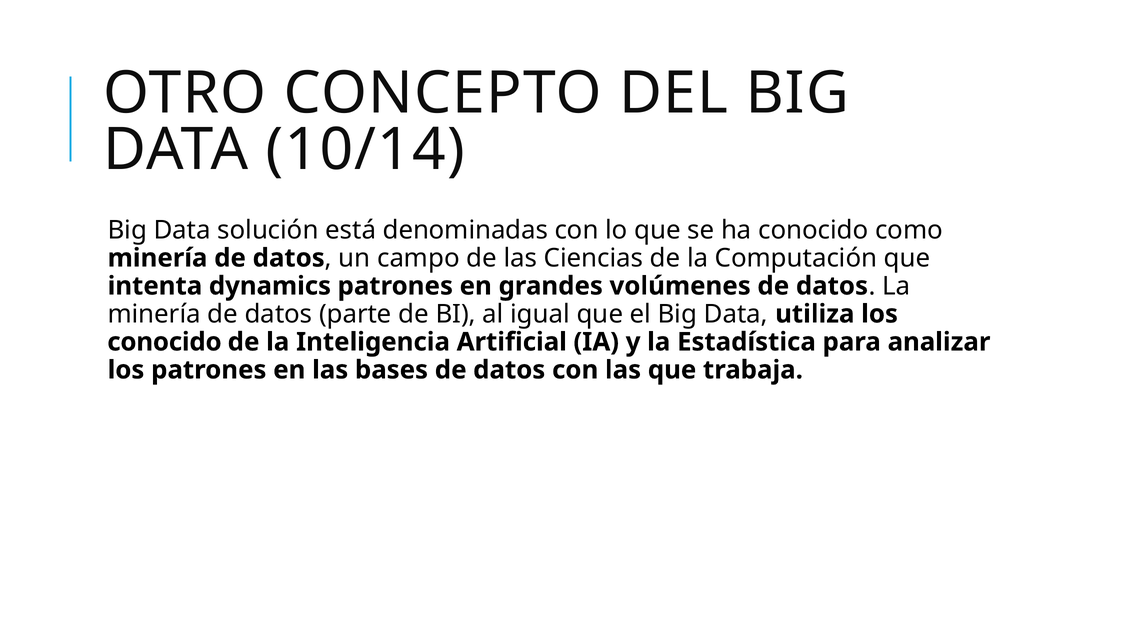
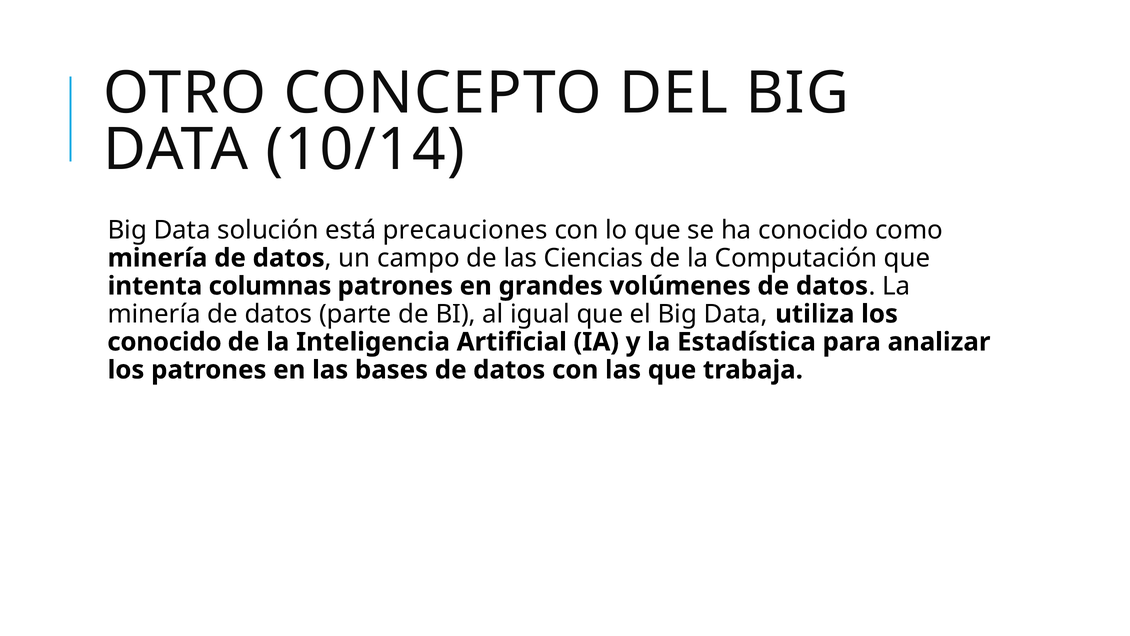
denominadas: denominadas -> precauciones
dynamics: dynamics -> columnas
